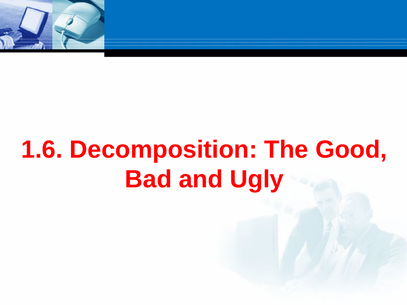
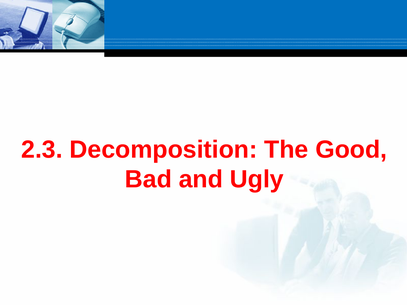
1.6: 1.6 -> 2.3
